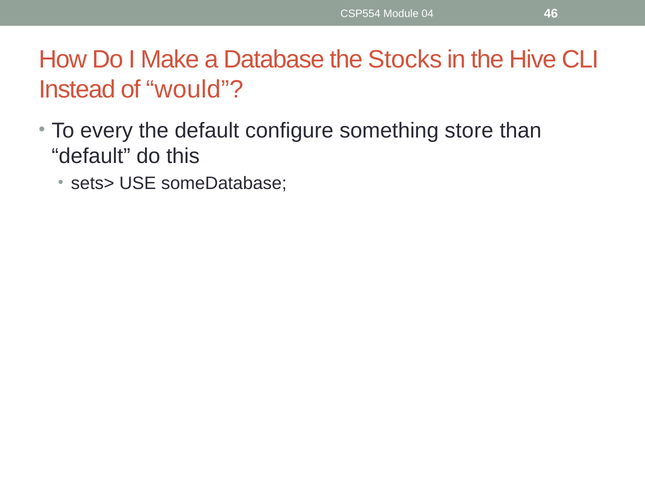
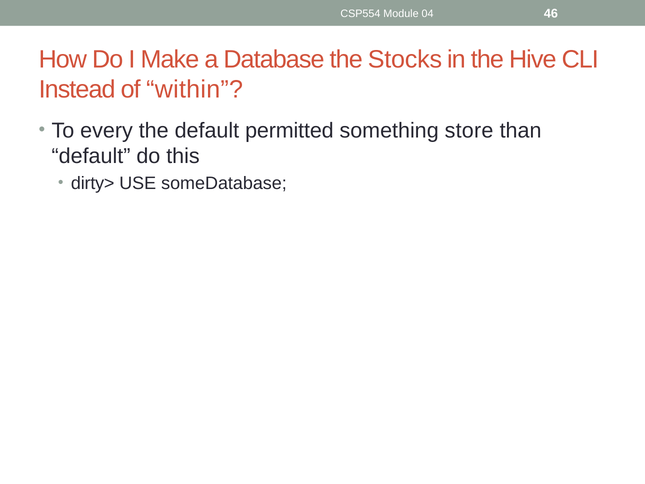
would: would -> within
configure: configure -> permitted
sets>: sets> -> dirty>
